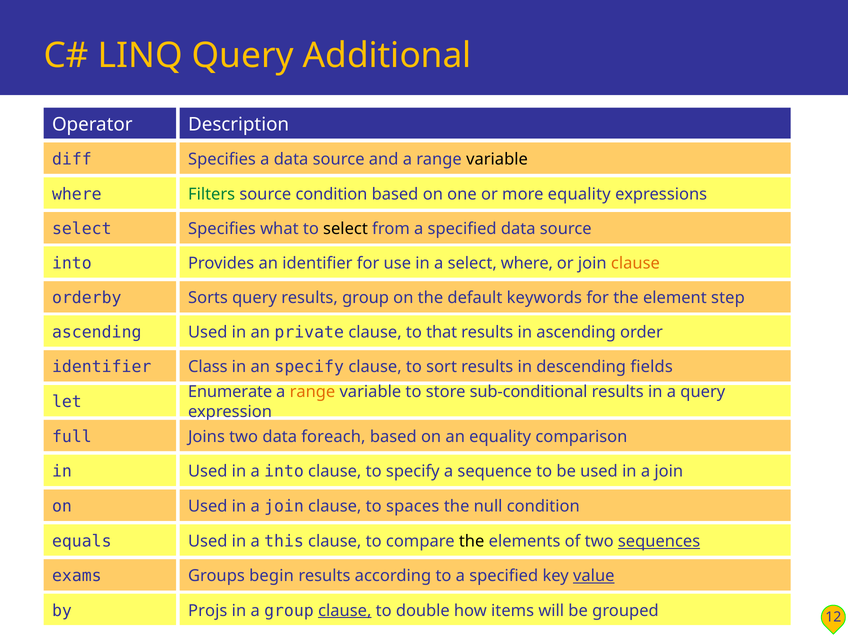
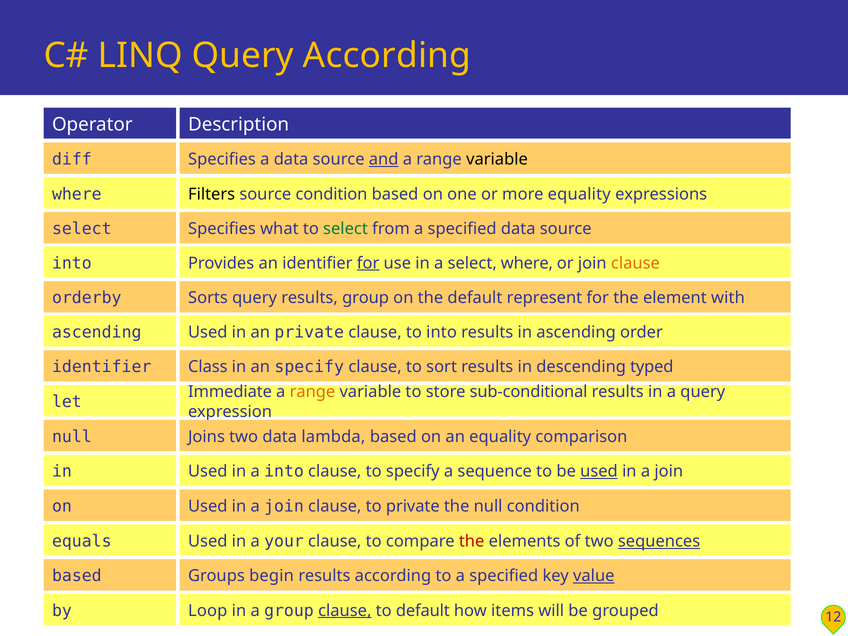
Query Additional: Additional -> According
and underline: none -> present
Filters colour: green -> black
select at (345, 229) colour: black -> green
for at (368, 263) underline: none -> present
keywords: keywords -> represent
step: step -> with
to that: that -> into
fields: fields -> typed
Enumerate: Enumerate -> Immediate
full at (72, 437): full -> null
foreach: foreach -> lambda
used at (599, 472) underline: none -> present
to spaces: spaces -> private
this: this -> your
the at (472, 541) colour: black -> red
exams at (77, 576): exams -> based
Projs: Projs -> Loop
to double: double -> default
